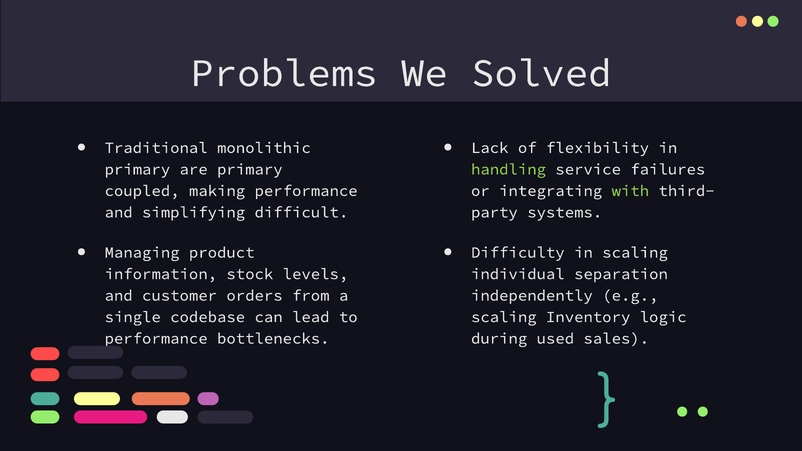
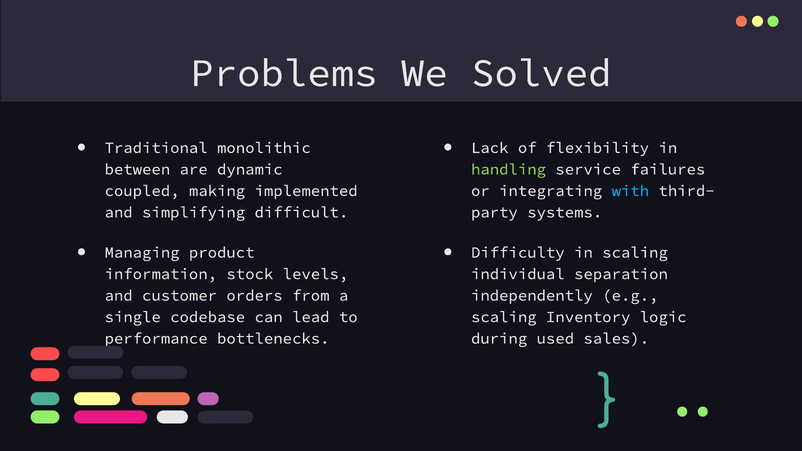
primary at (137, 169): primary -> between
are primary: primary -> dynamic
making performance: performance -> implemented
with colour: light green -> light blue
